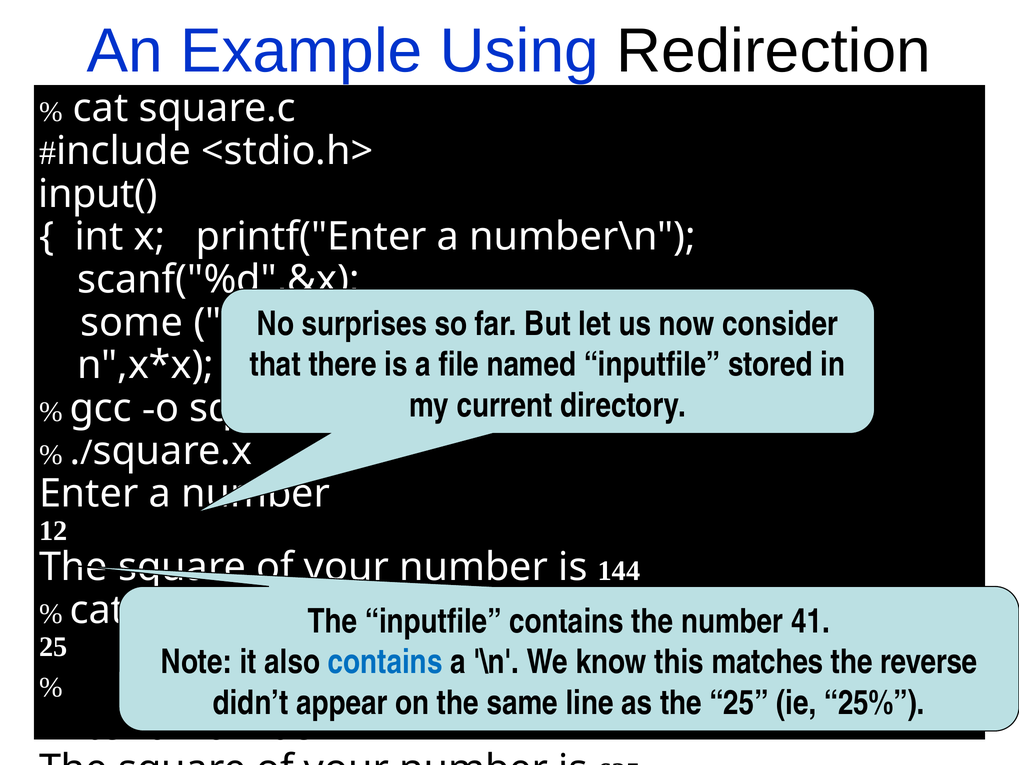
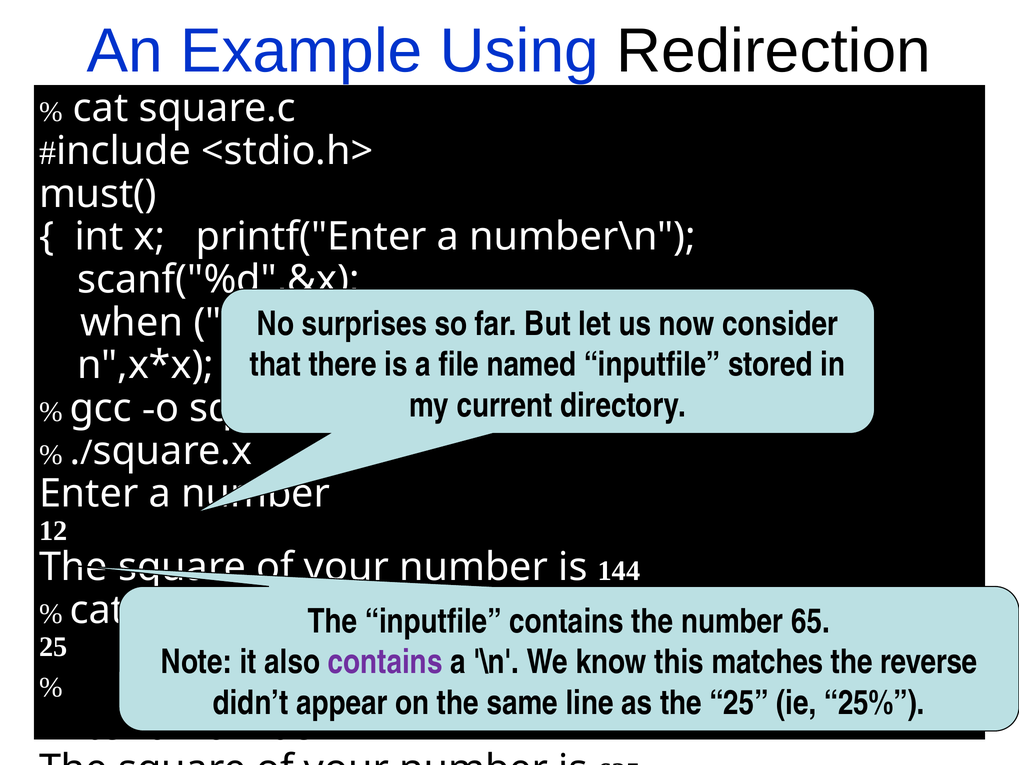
input(: input( -> must(
some: some -> when
41: 41 -> 65
contains at (385, 661) colour: blue -> purple
